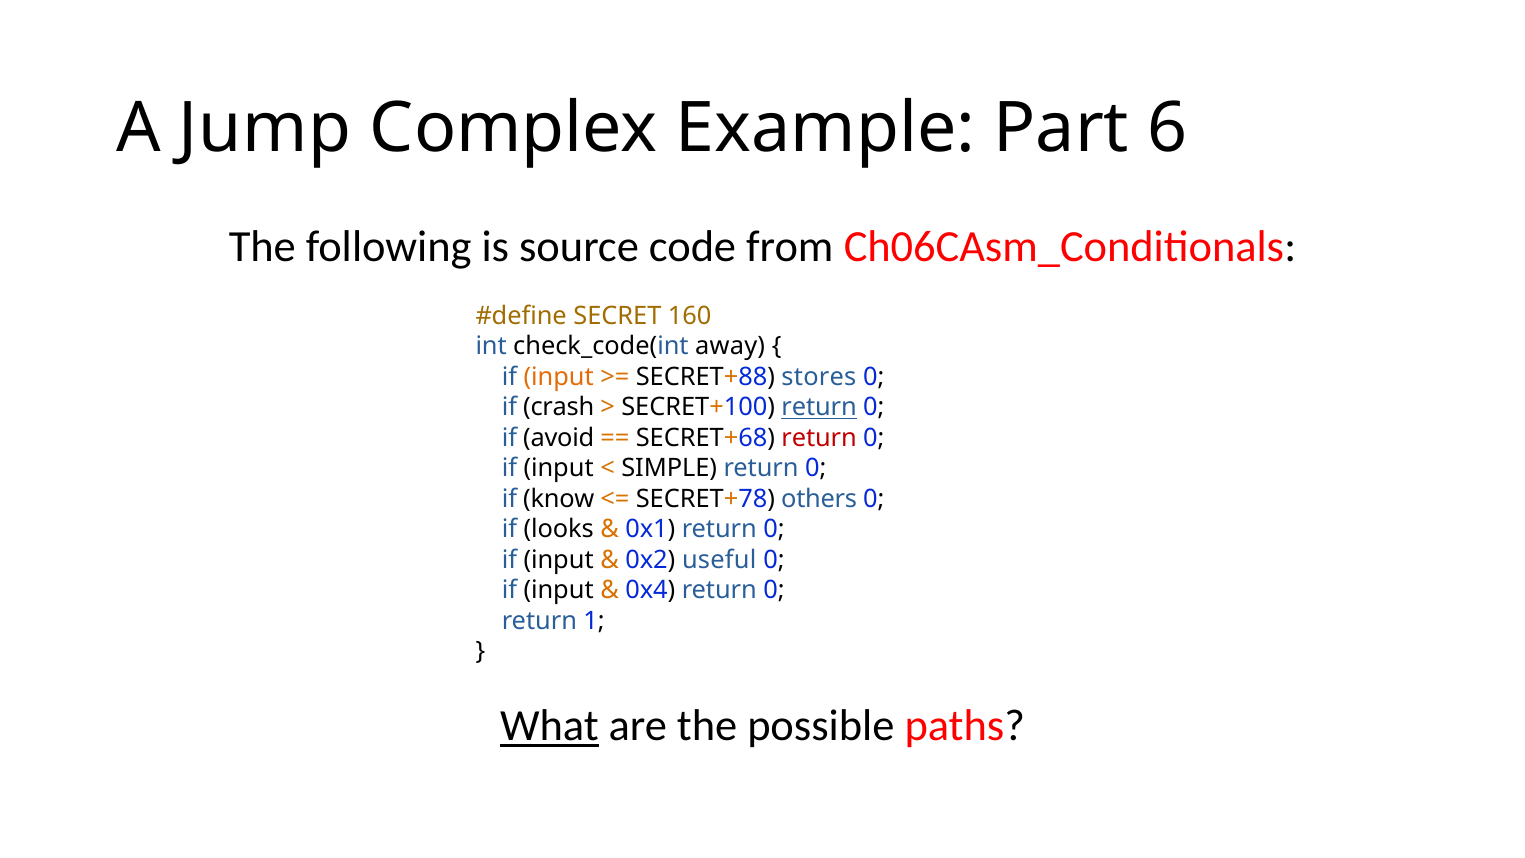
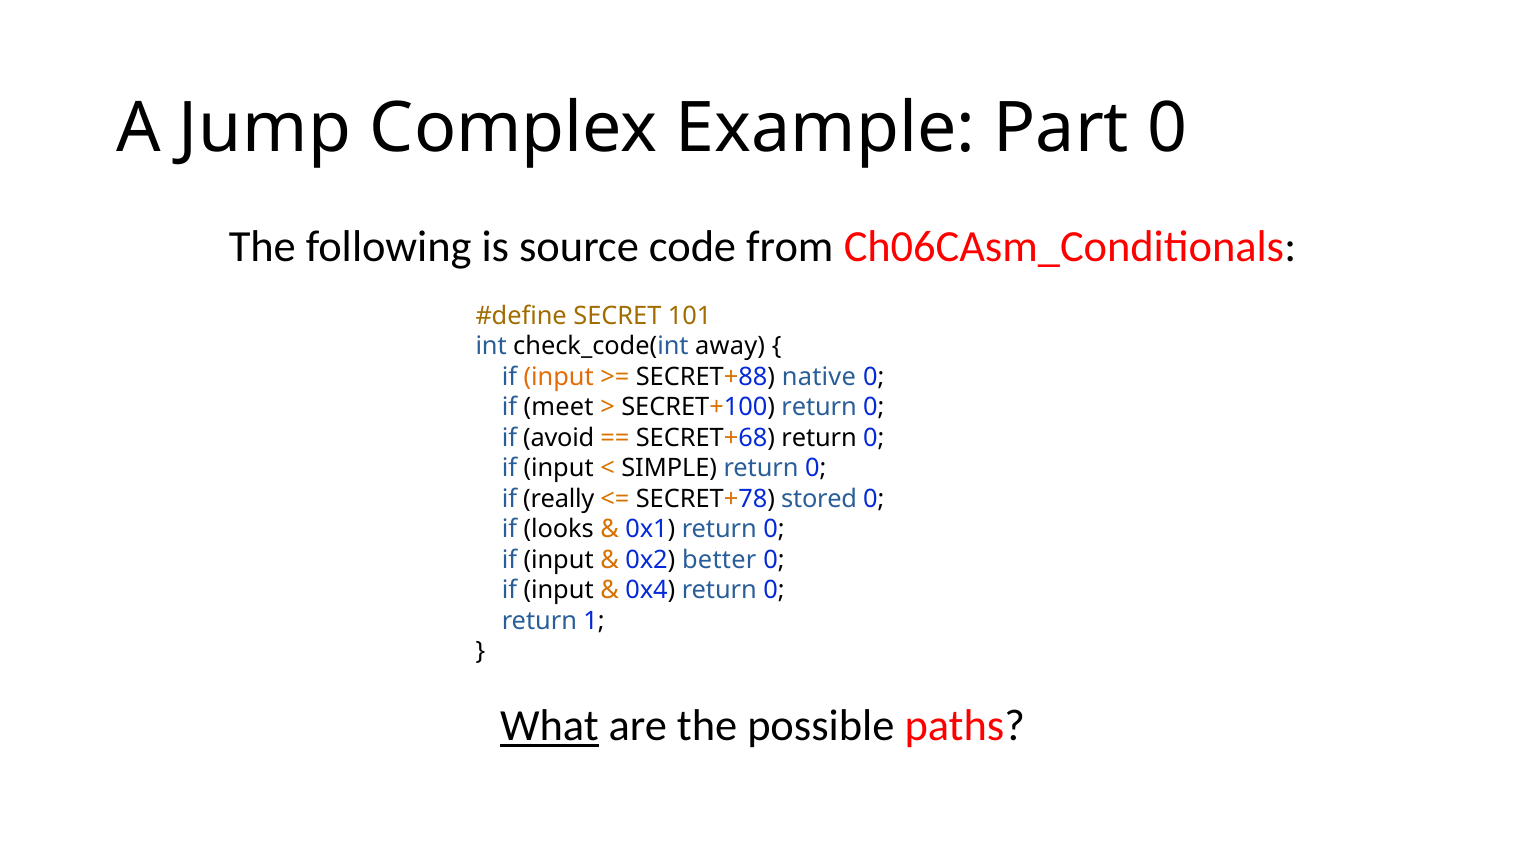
Part 6: 6 -> 0
160: 160 -> 101
stores: stores -> native
crash: crash -> meet
return at (819, 407) underline: present -> none
return at (819, 438) colour: red -> black
know: know -> really
others: others -> stored
useful: useful -> better
